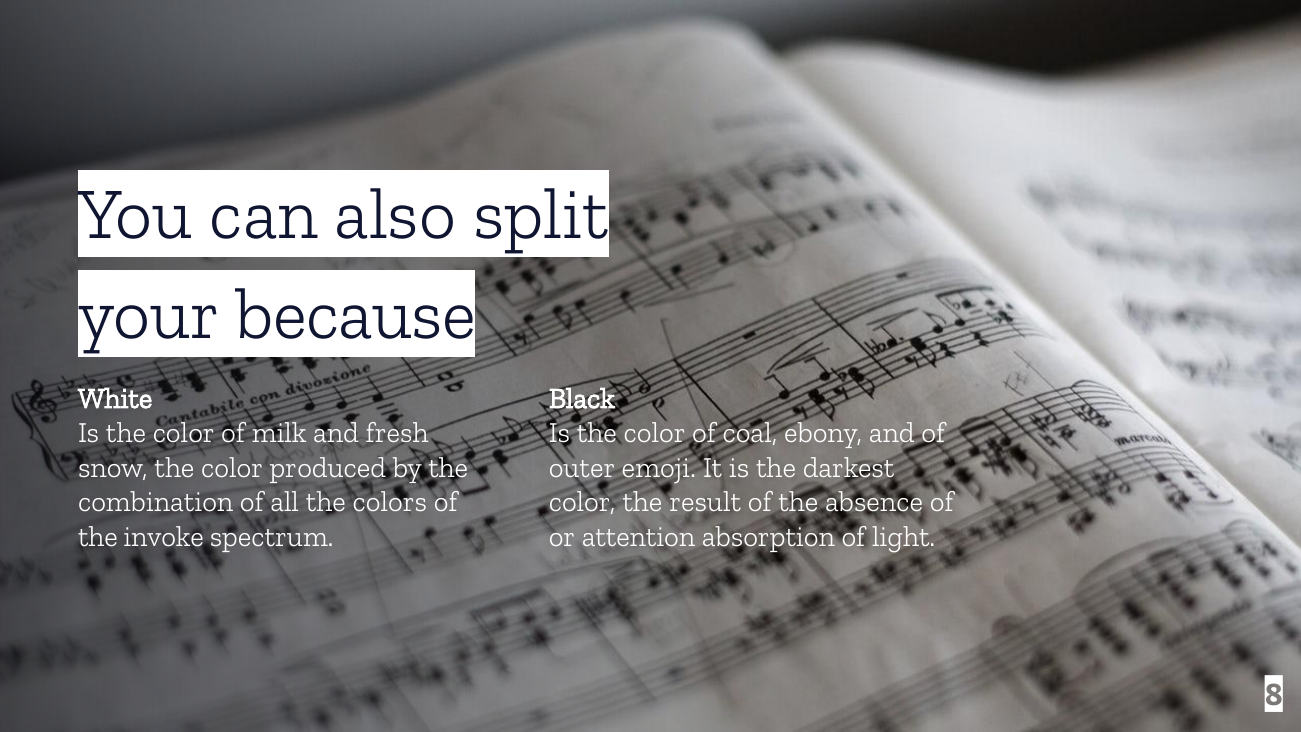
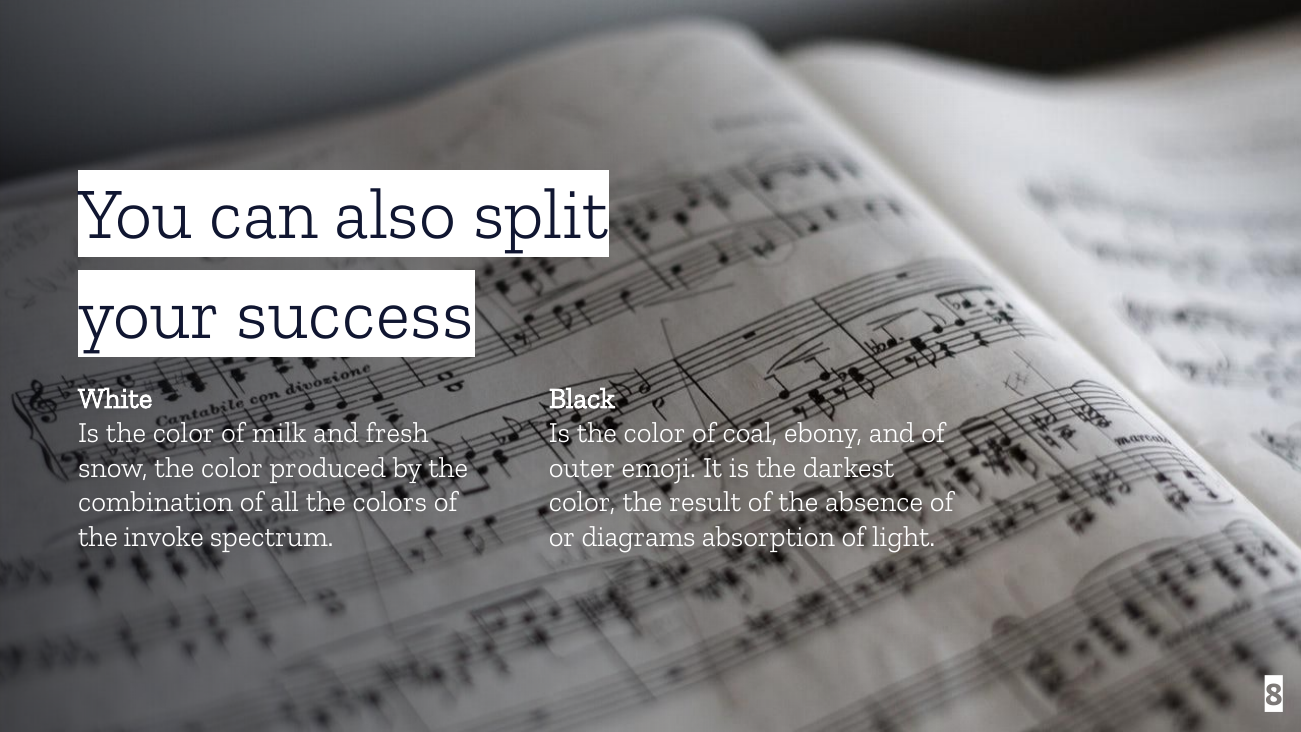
because: because -> success
attention: attention -> diagrams
